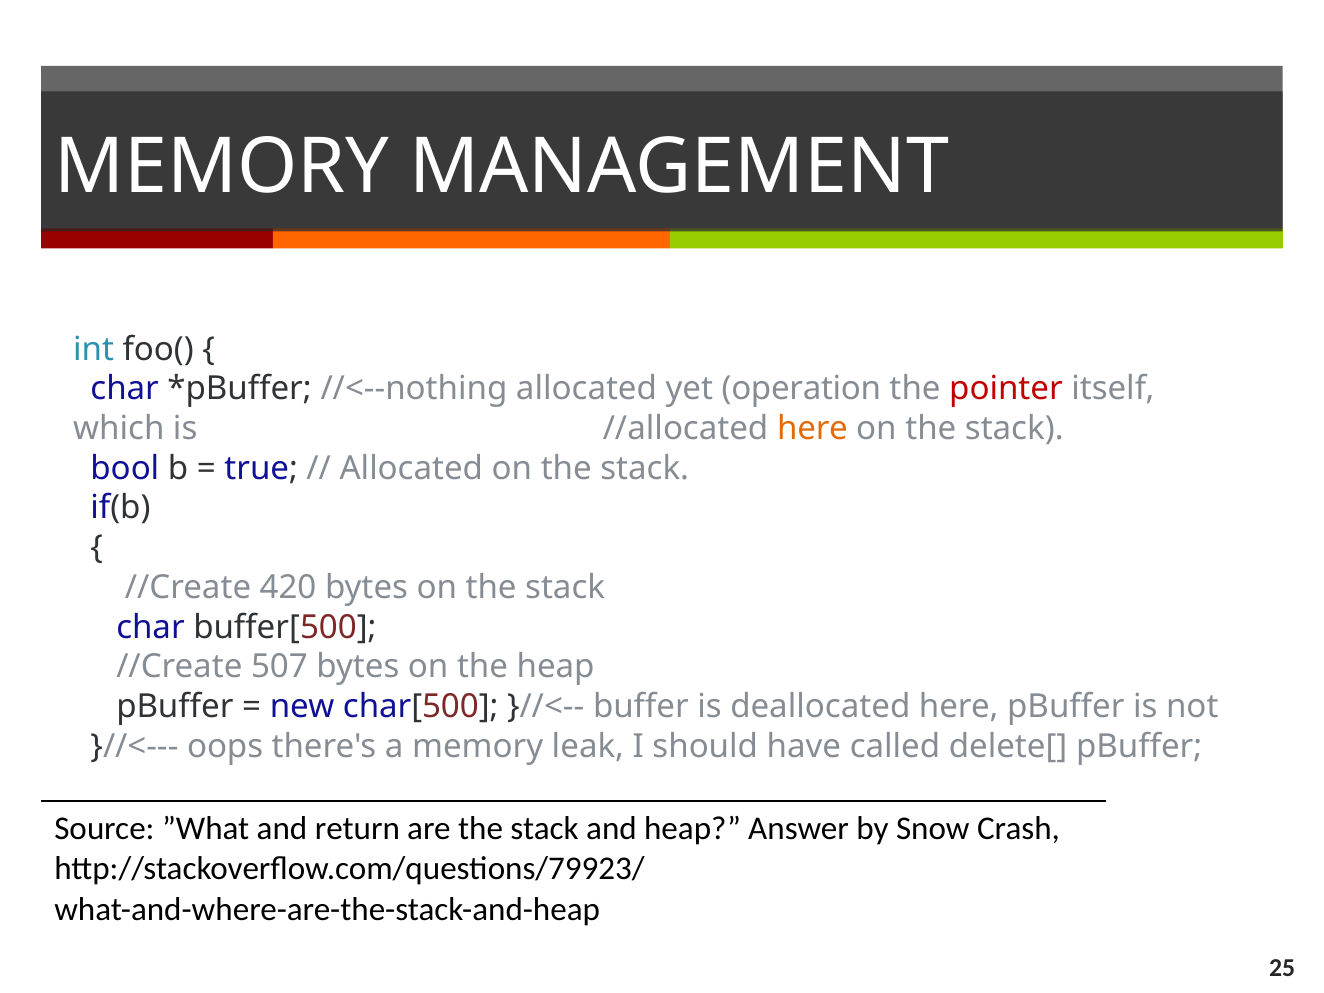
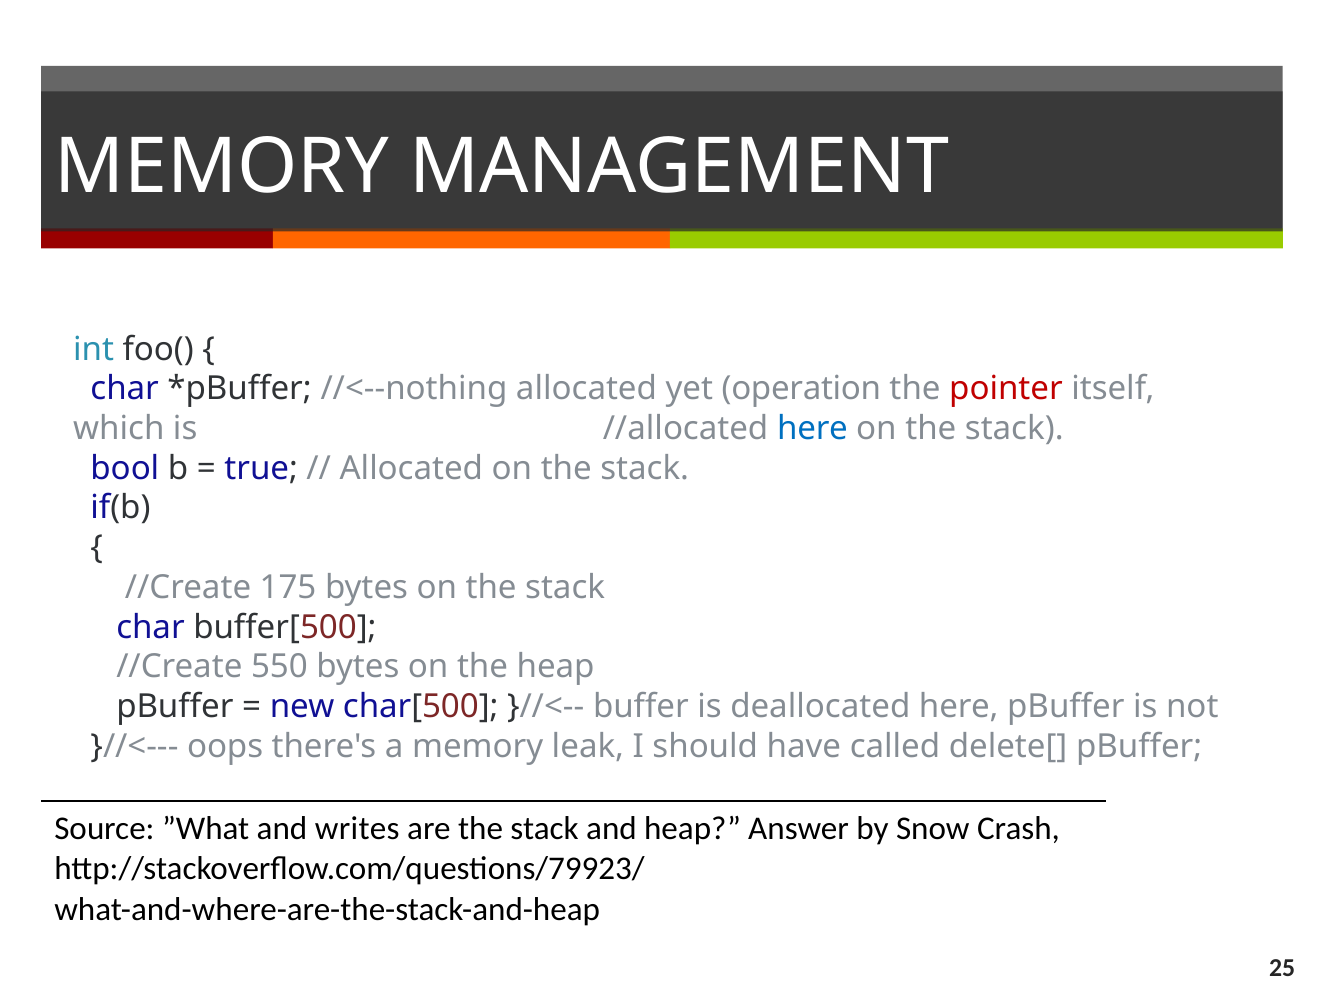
here at (812, 429) colour: orange -> blue
420: 420 -> 175
507: 507 -> 550
return: return -> writes
